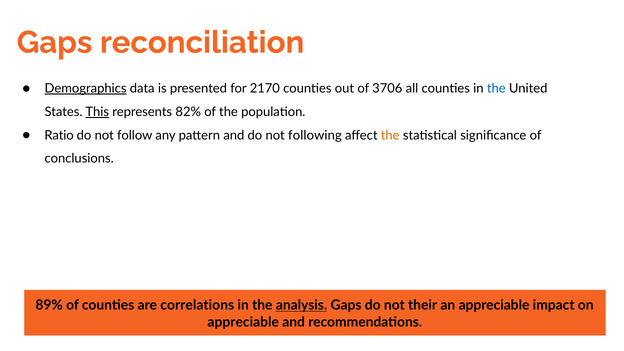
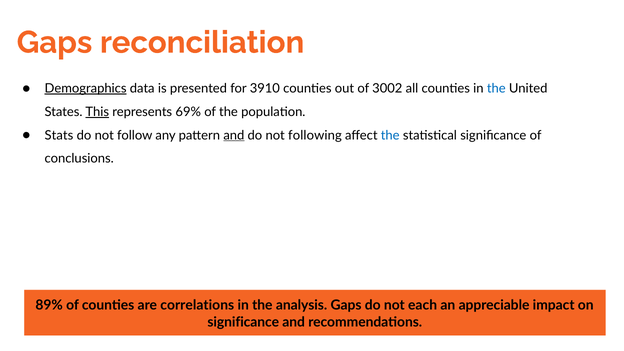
2170: 2170 -> 3910
3706: 3706 -> 3002
82%: 82% -> 69%
Ratio: Ratio -> Stats
and at (234, 135) underline: none -> present
the at (390, 135) colour: orange -> blue
analysis underline: present -> none
their: their -> each
appreciable at (243, 322): appreciable -> significance
